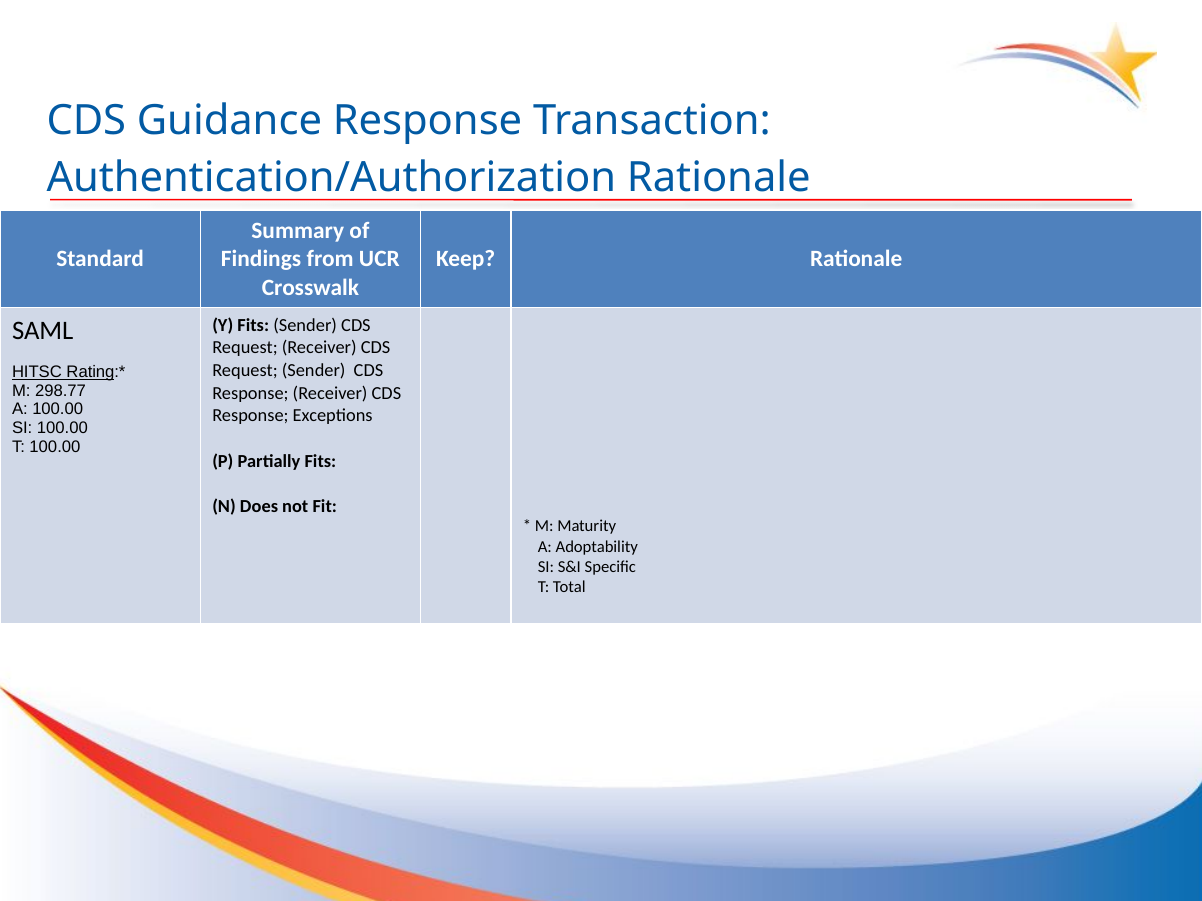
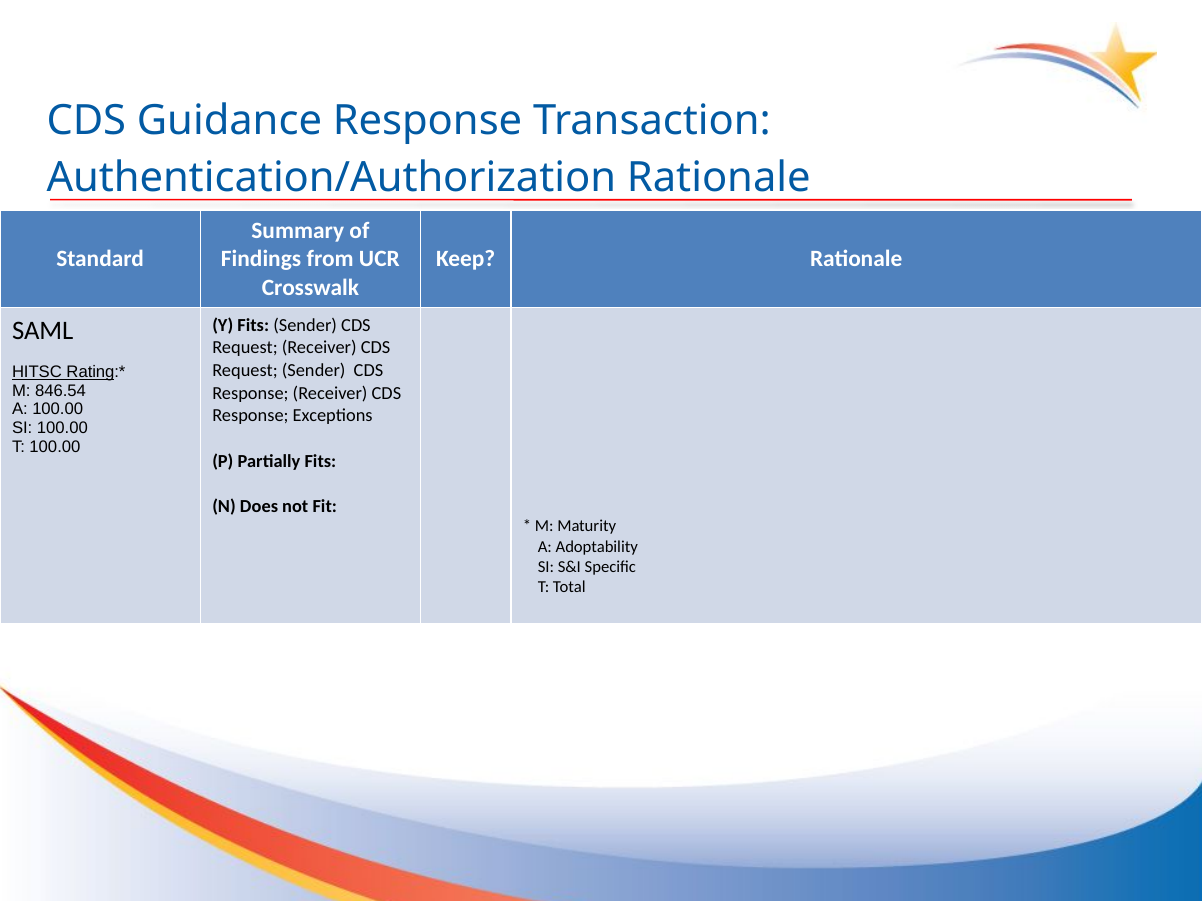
298.77: 298.77 -> 846.54
